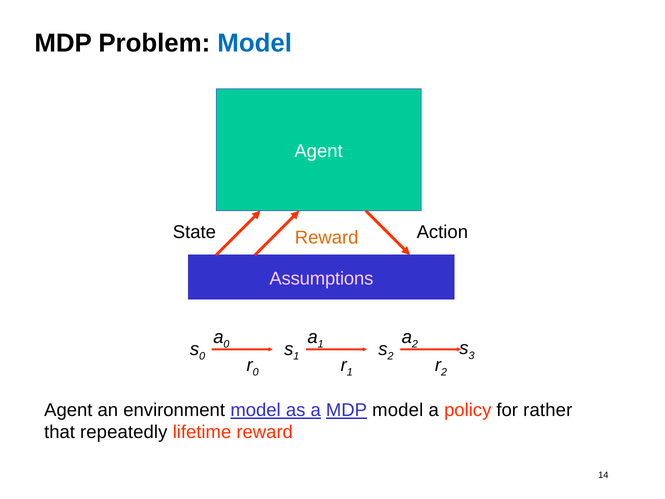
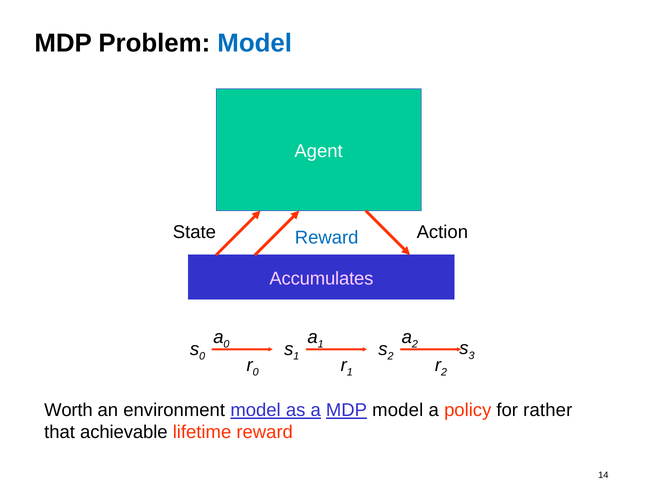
Reward at (327, 237) colour: orange -> blue
Assumptions: Assumptions -> Accumulates
Agent at (68, 410): Agent -> Worth
repeatedly: repeatedly -> achievable
